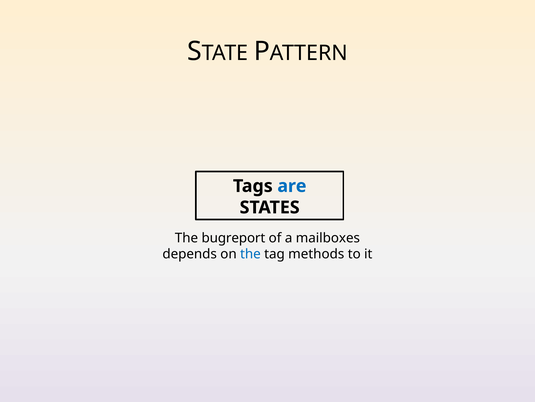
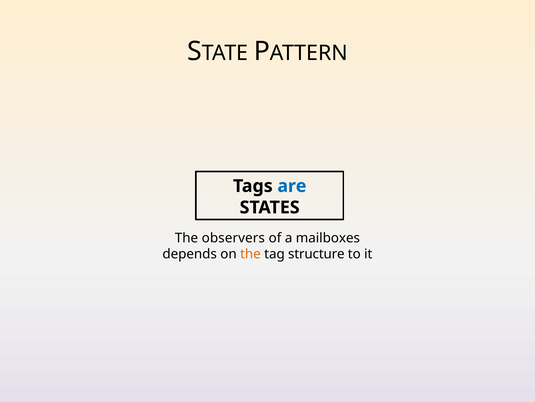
bugreport: bugreport -> observers
the at (250, 254) colour: blue -> orange
methods: methods -> structure
